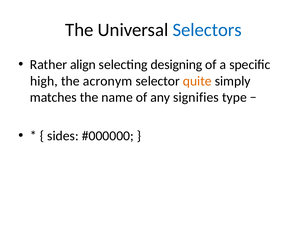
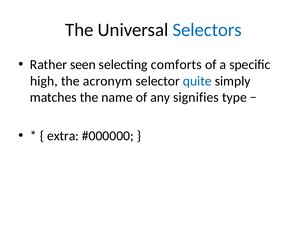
align: align -> seen
designing: designing -> comforts
quite colour: orange -> blue
sides: sides -> extra
